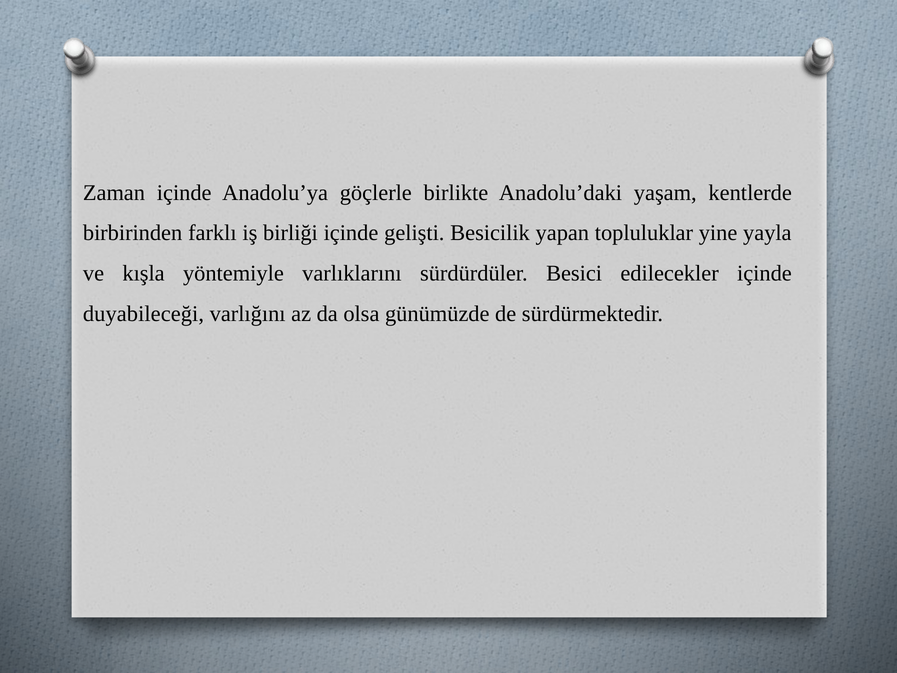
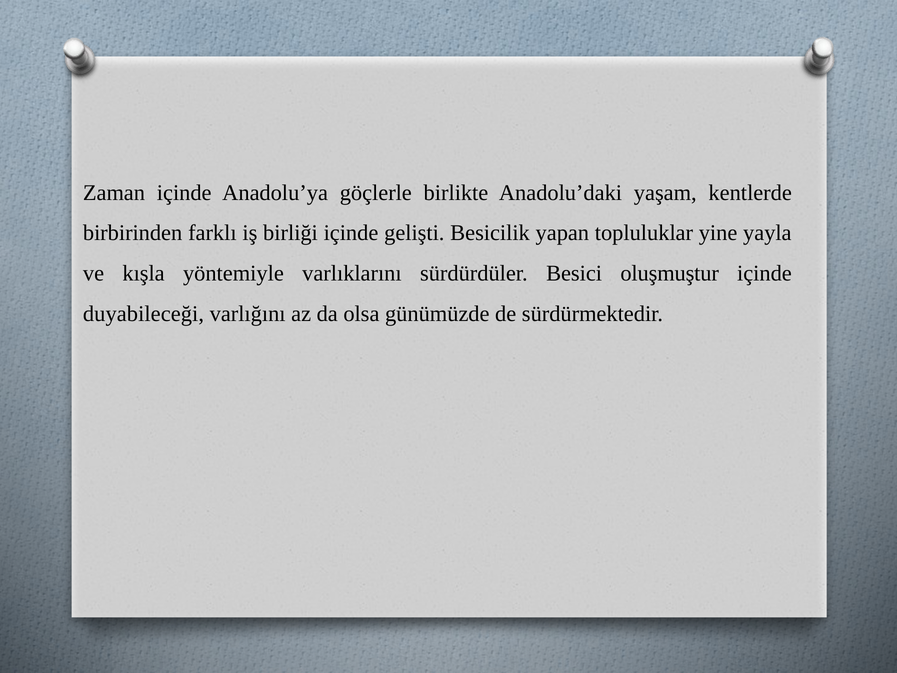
edilecekler: edilecekler -> oluşmuştur
